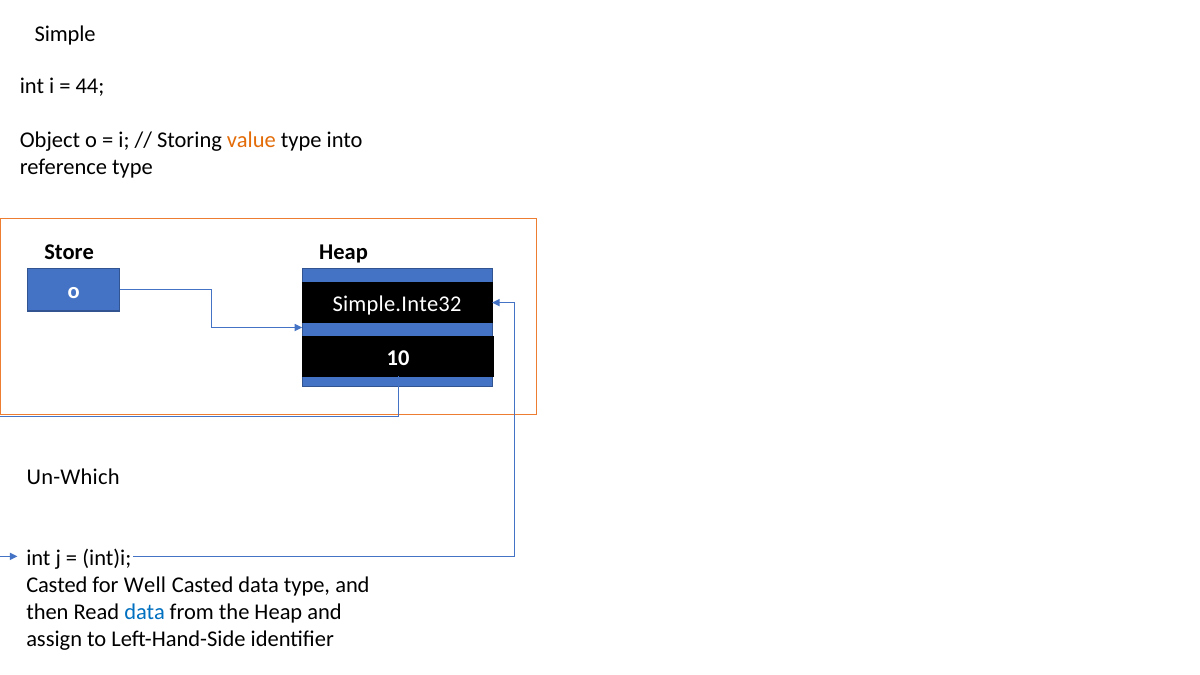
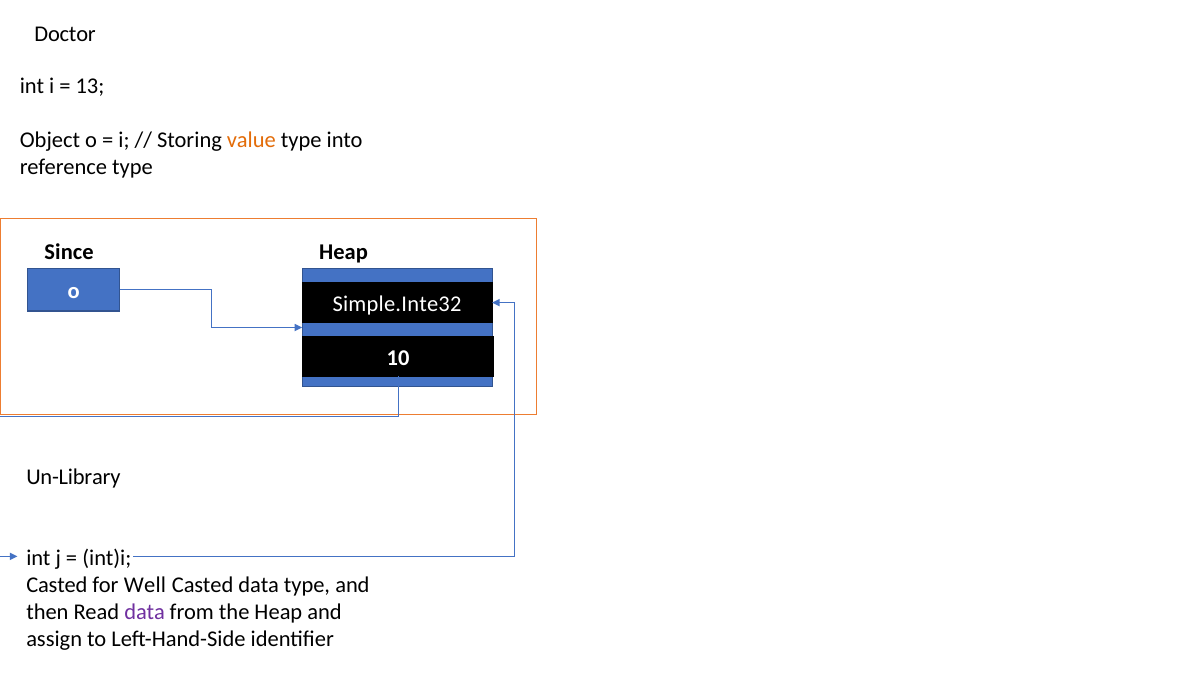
Simple: Simple -> Doctor
44: 44 -> 13
Store: Store -> Since
Un-Which: Un-Which -> Un-Library
data at (145, 612) colour: blue -> purple
